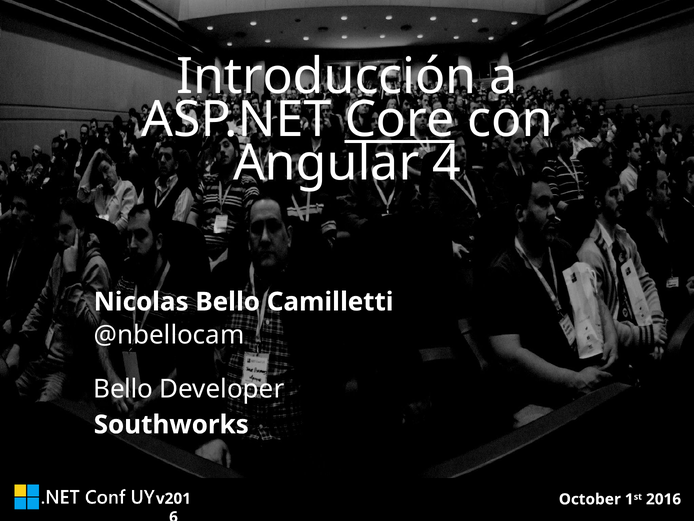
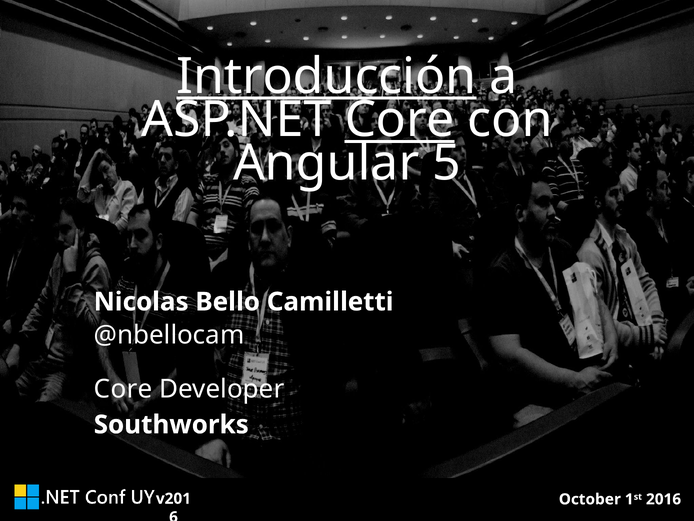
Introducción underline: none -> present
4: 4 -> 5
Bello at (123, 389): Bello -> Core
